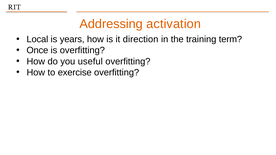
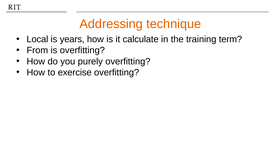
activation: activation -> technique
direction: direction -> calculate
Once: Once -> From
useful: useful -> purely
